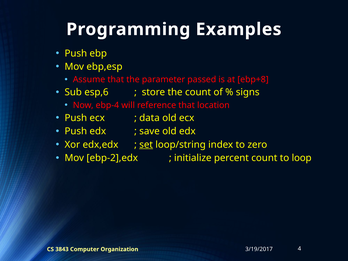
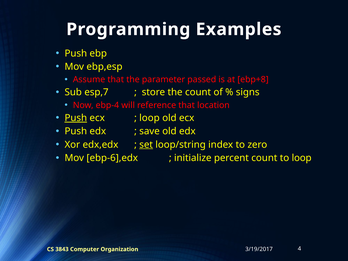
esp,6: esp,6 -> esp,7
Push at (76, 118) underline: none -> present
data at (149, 118): data -> loop
ebp-2],edx: ebp-2],edx -> ebp-6],edx
